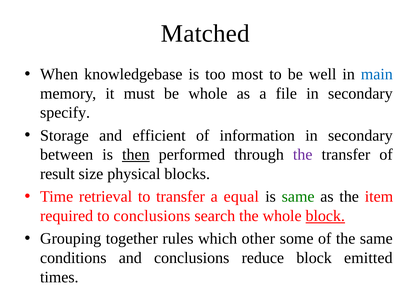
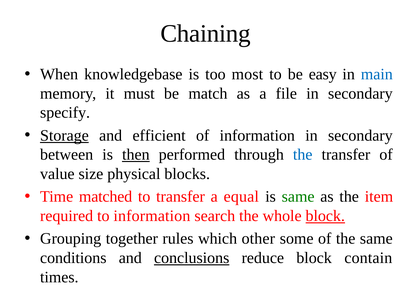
Matched: Matched -> Chaining
well: well -> easy
be whole: whole -> match
Storage underline: none -> present
the at (303, 155) colour: purple -> blue
result: result -> value
retrieval: retrieval -> matched
to conclusions: conclusions -> information
conclusions at (192, 258) underline: none -> present
emitted: emitted -> contain
